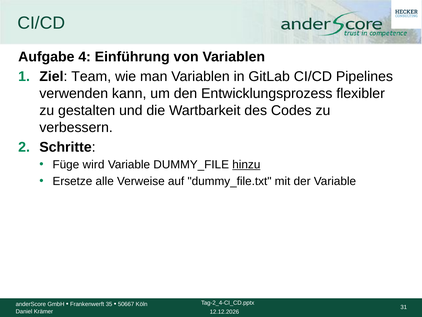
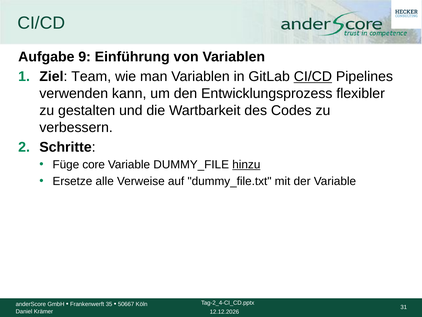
4: 4 -> 9
CI/CD at (313, 77) underline: none -> present
wird: wird -> core
